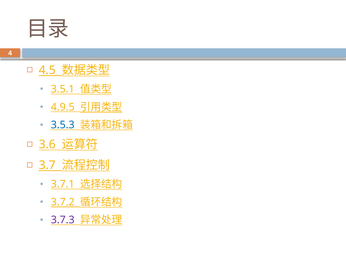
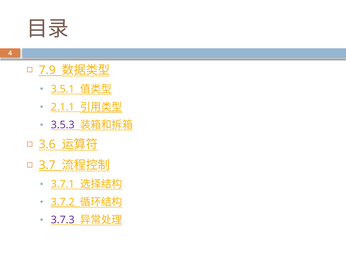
4.5: 4.5 -> 7.9
4.9.5: 4.9.5 -> 2.1.1
3.5.3 colour: blue -> purple
